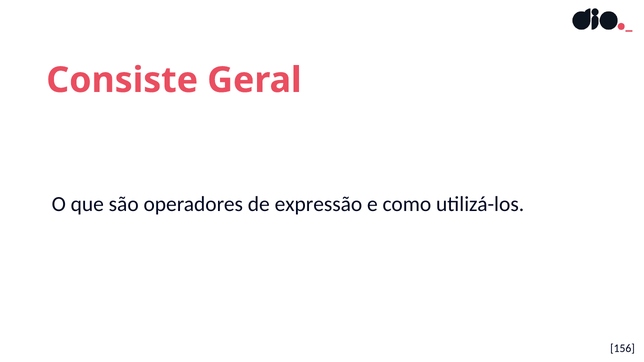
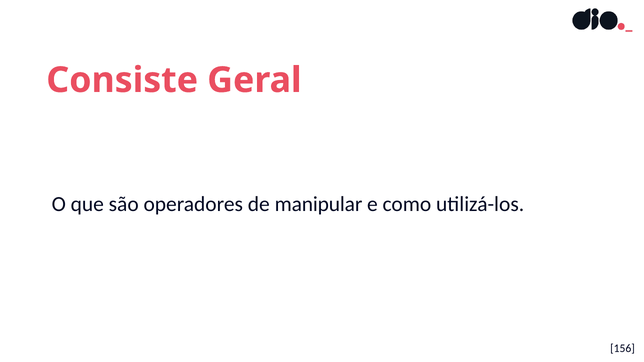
expressão: expressão -> manipular
